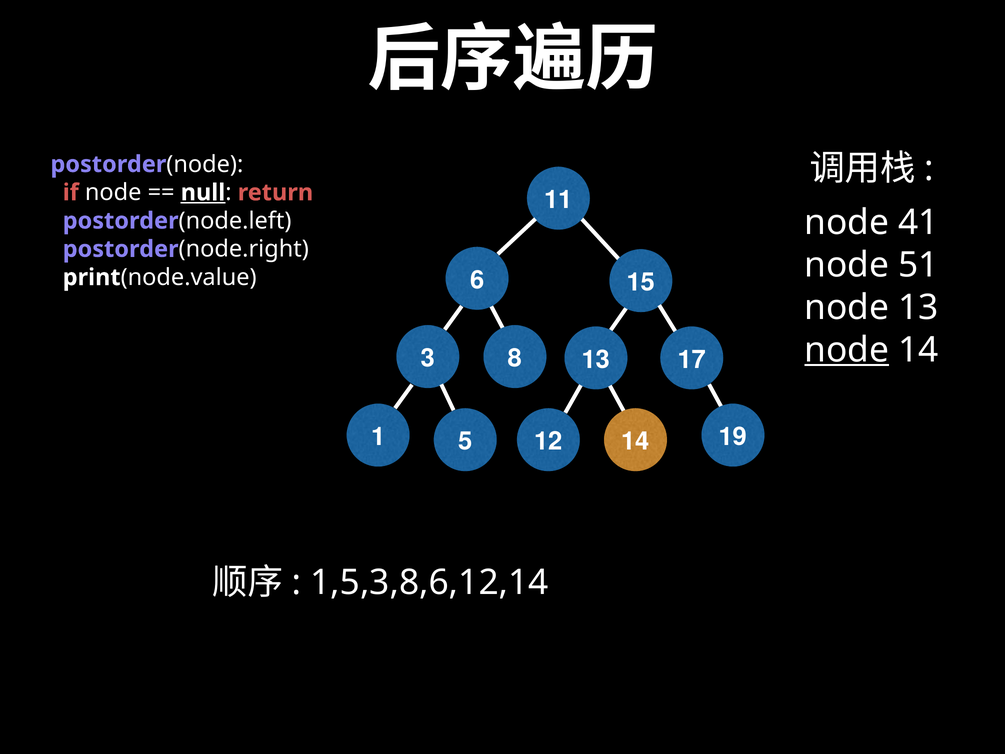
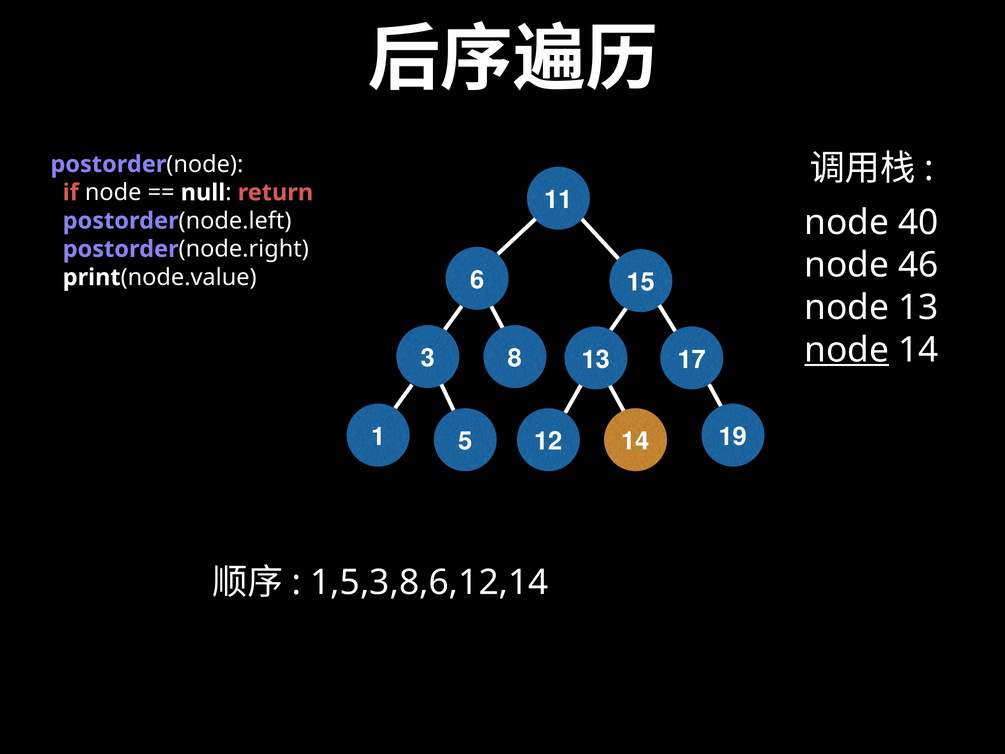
null underline: present -> none
41: 41 -> 40
51: 51 -> 46
